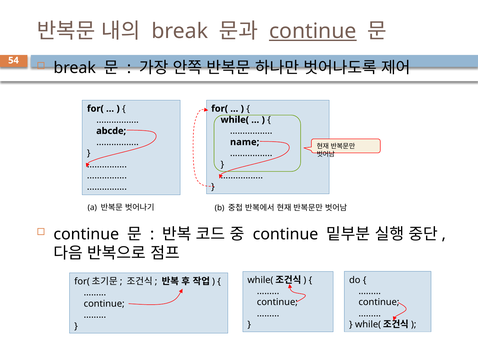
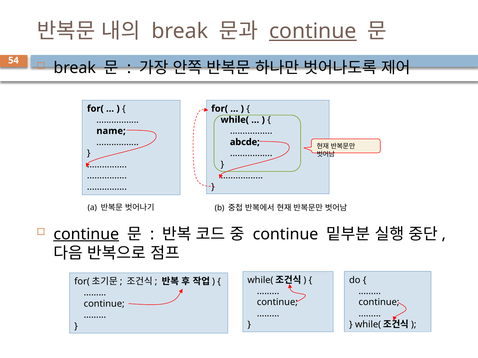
abcde: abcde -> name
name: name -> abcde
continue at (86, 234) underline: none -> present
